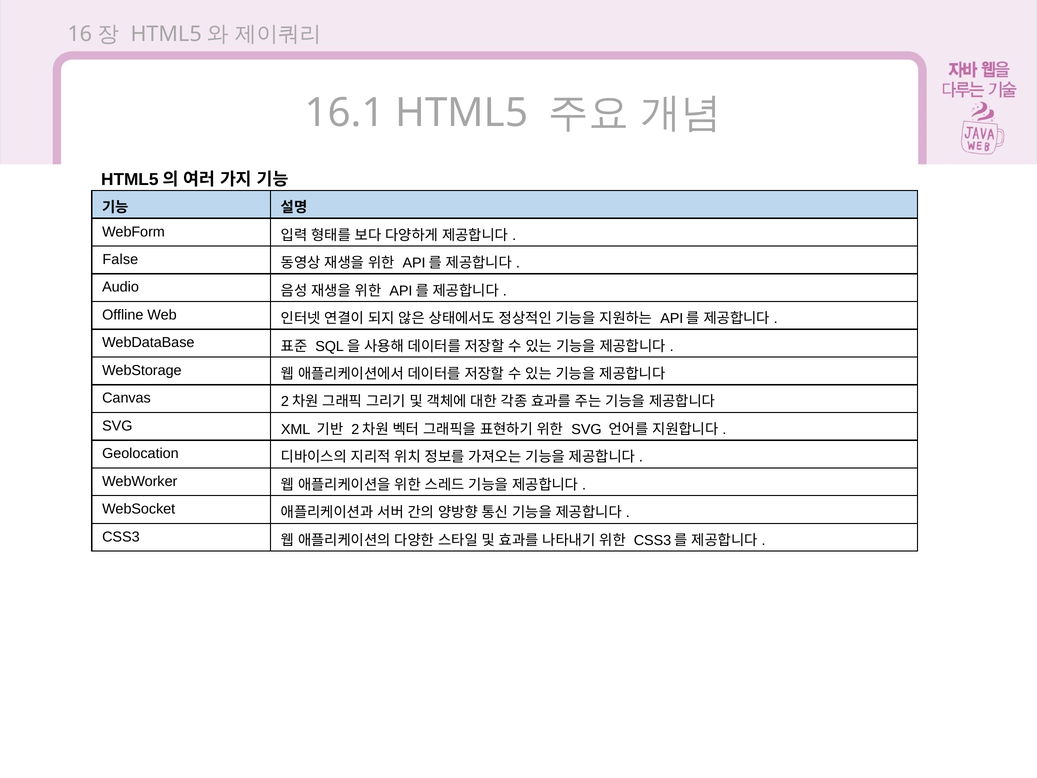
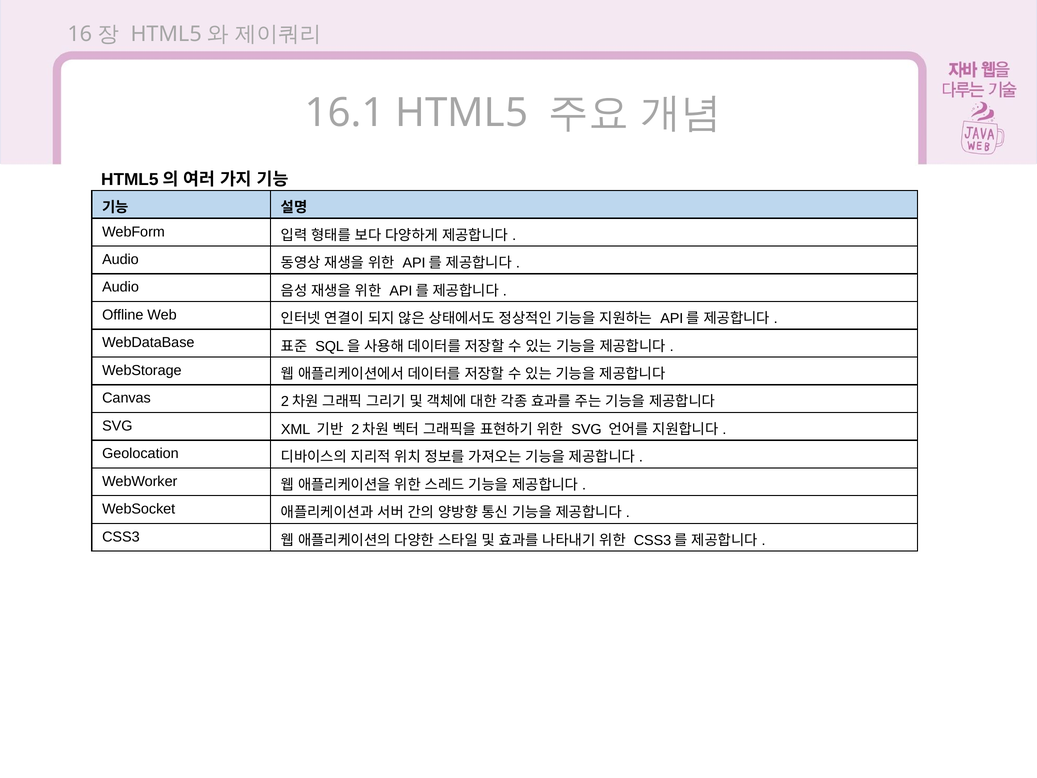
False at (120, 259): False -> Audio
